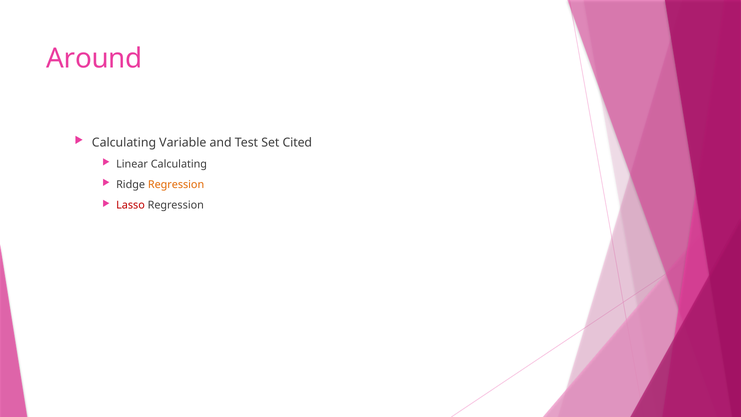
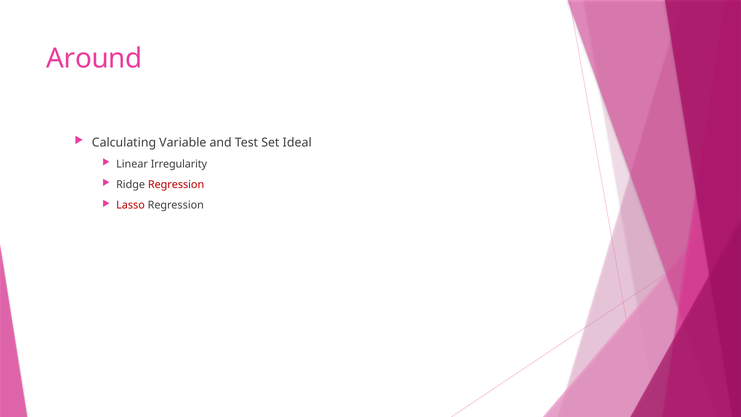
Cited: Cited -> Ideal
Linear Calculating: Calculating -> Irregularity
Regression at (176, 185) colour: orange -> red
